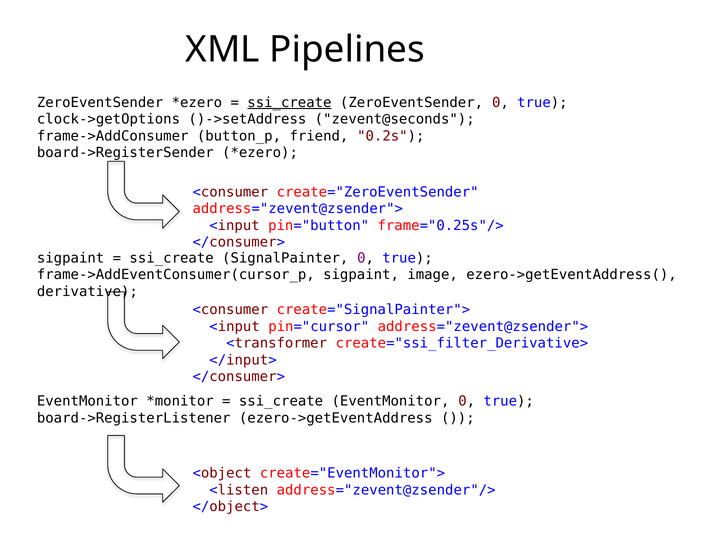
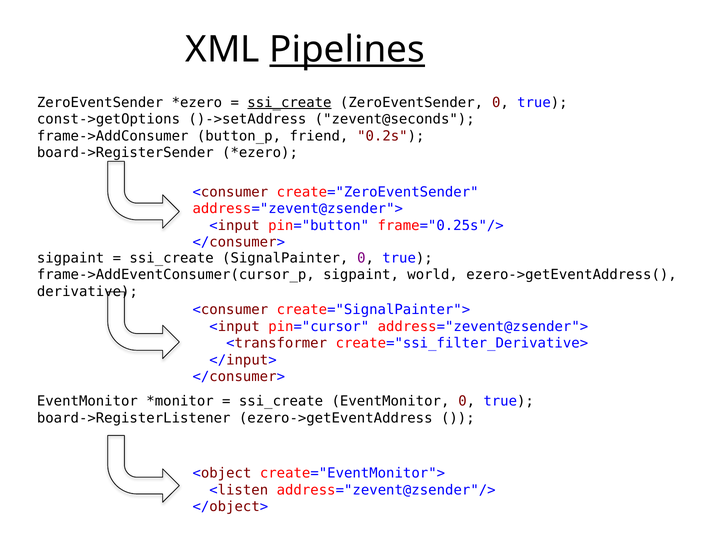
Pipelines underline: none -> present
clock->getOptions: clock->getOptions -> const->getOptions
image: image -> world
